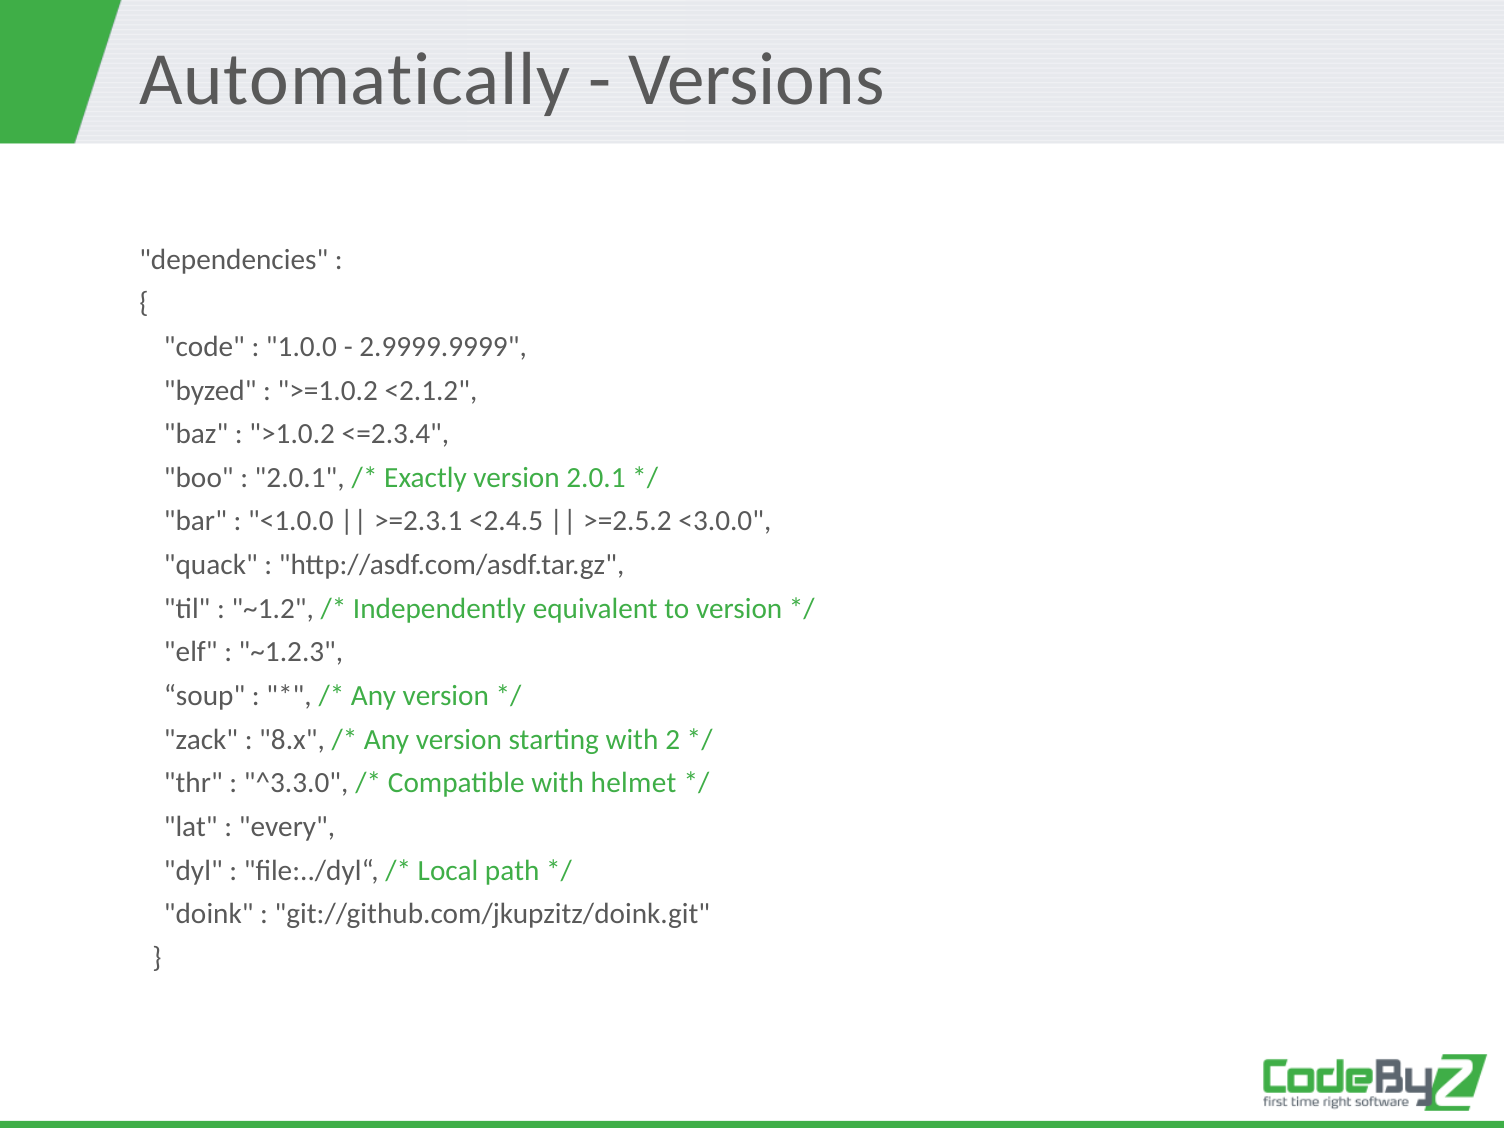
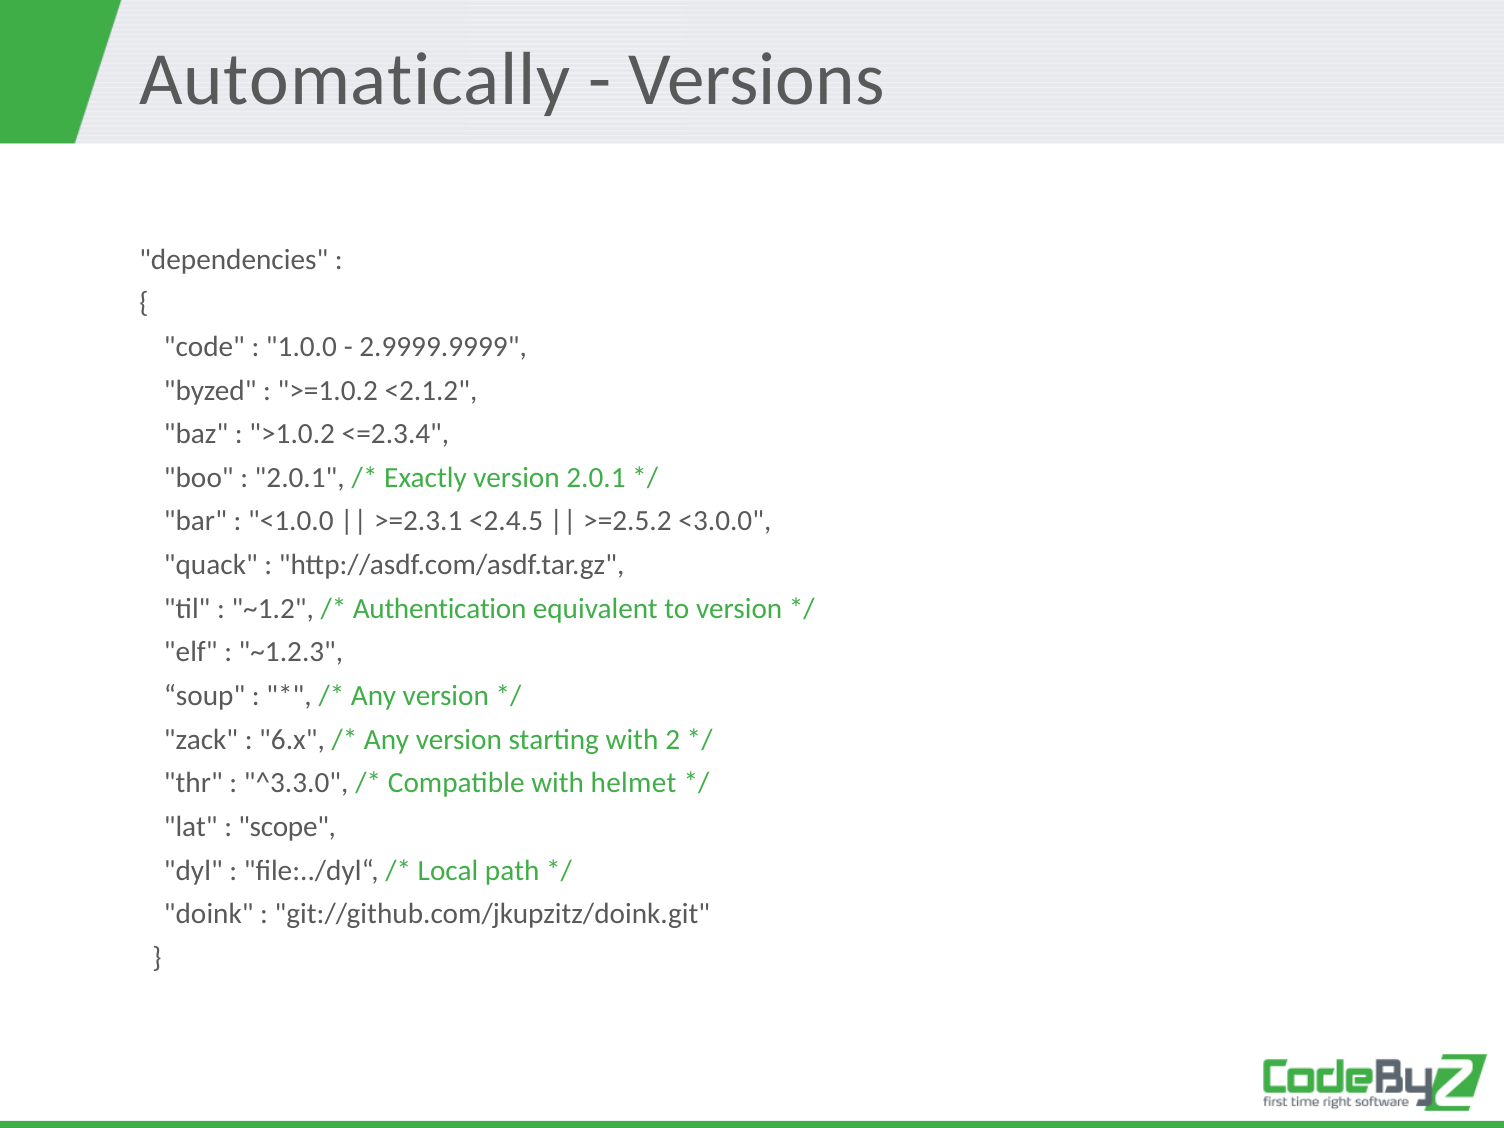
Independently: Independently -> Authentication
8.x: 8.x -> 6.x
every: every -> scope
